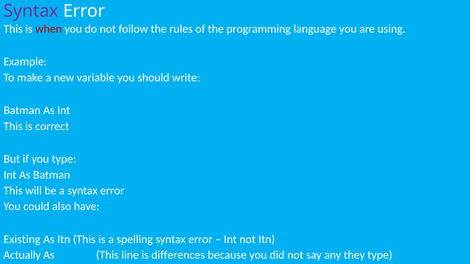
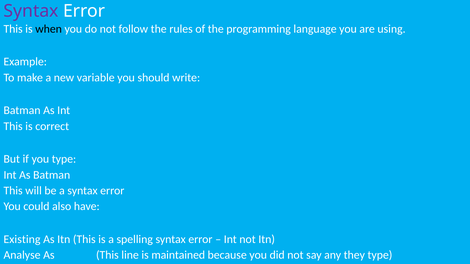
when colour: red -> black
Actually: Actually -> Analyse
differences: differences -> maintained
